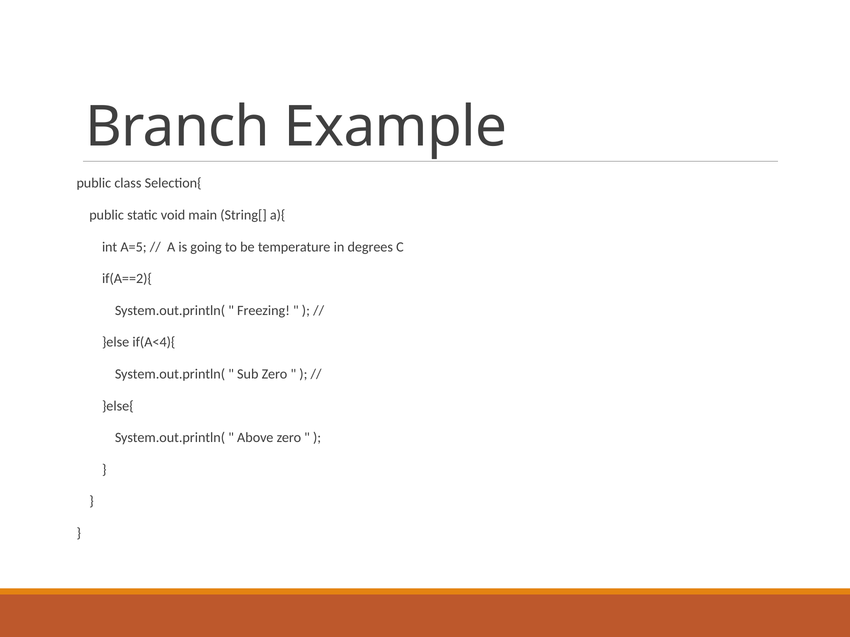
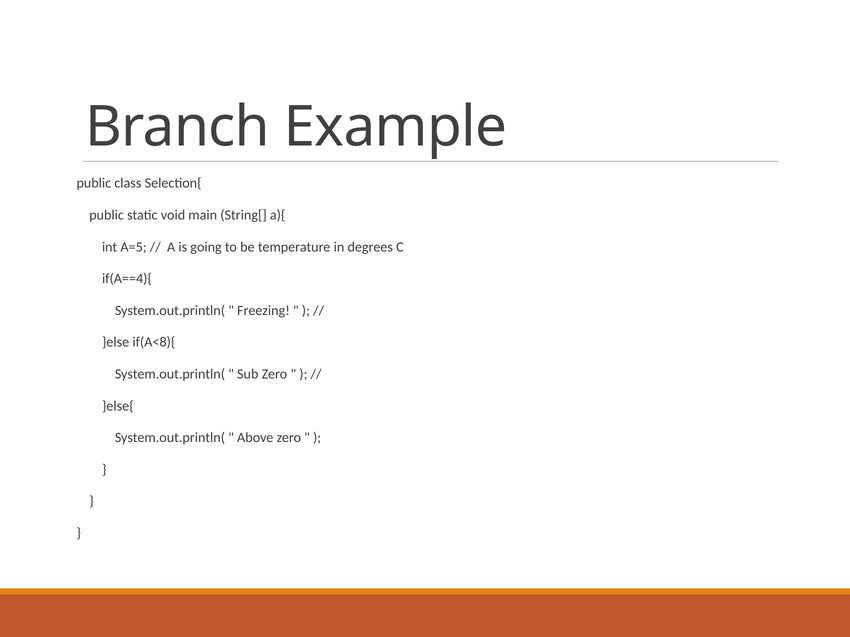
if(A==2){: if(A==2){ -> if(A==4){
if(A<4){: if(A<4){ -> if(A<8){
